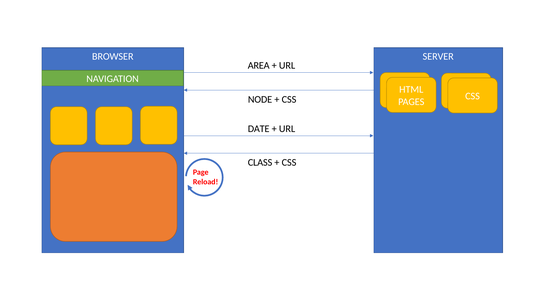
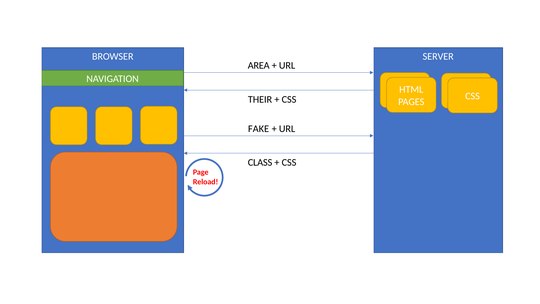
NODE: NODE -> THEIR
DATE: DATE -> FAKE
